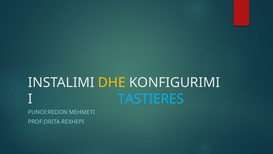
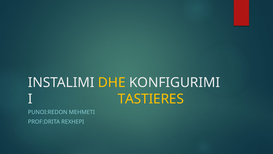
TASTIERES colour: light blue -> yellow
